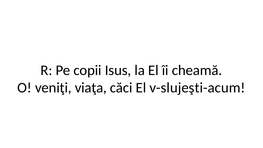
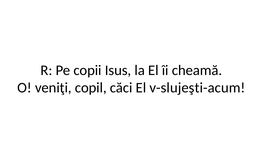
viaţa: viaţa -> copil
